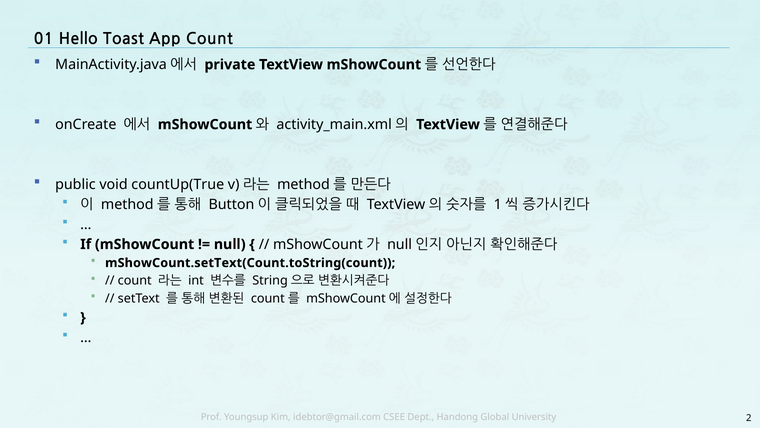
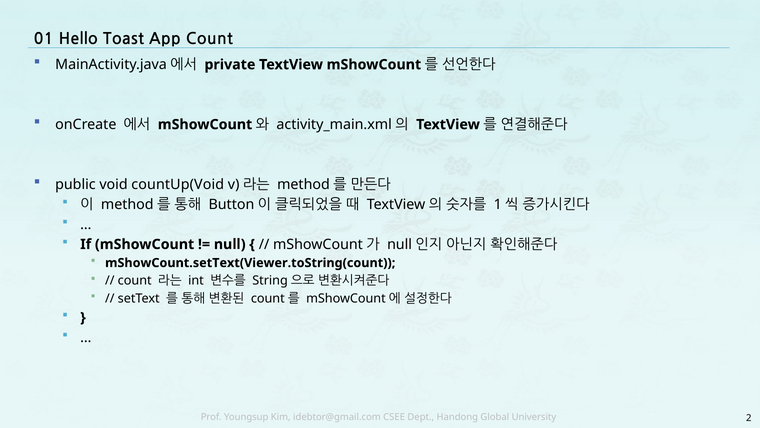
countUp(True: countUp(True -> countUp(Void
mShowCount.setText(Count.toString(count: mShowCount.setText(Count.toString(count -> mShowCount.setText(Viewer.toString(count
